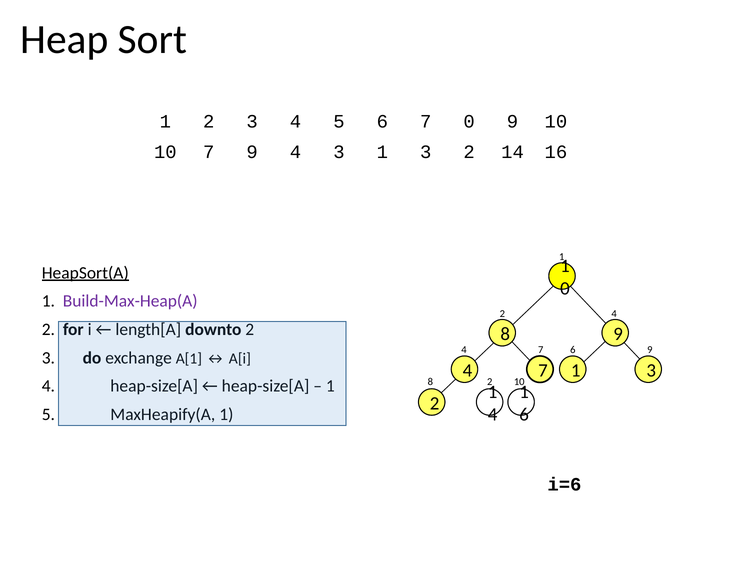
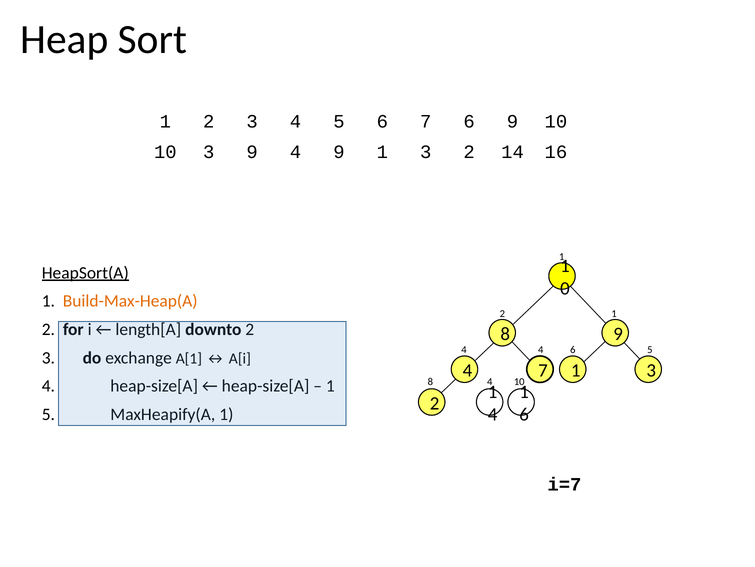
7 0: 0 -> 6
10 7: 7 -> 3
4 3: 3 -> 9
Build-Max-Heap(A colour: purple -> orange
4 at (614, 313): 4 -> 1
4 7: 7 -> 4
6 9: 9 -> 5
8 2: 2 -> 4
i=6: i=6 -> i=7
